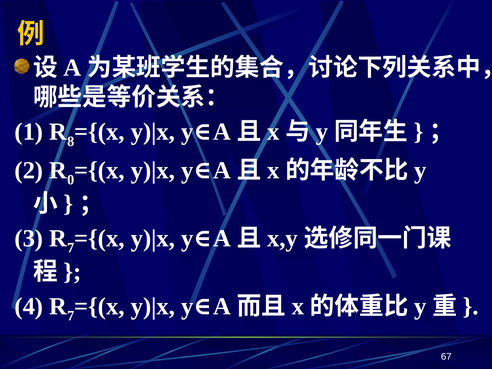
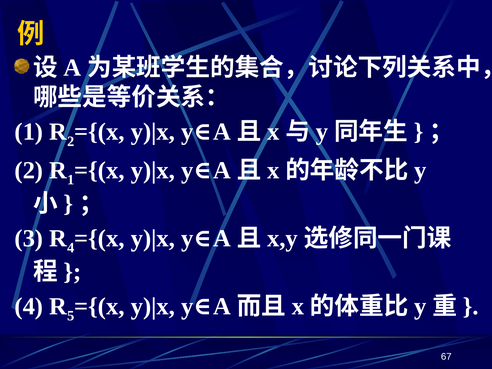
8 at (71, 141): 8 -> 2
0 at (71, 180): 0 -> 1
7 at (71, 248): 7 -> 4
7 at (71, 316): 7 -> 5
